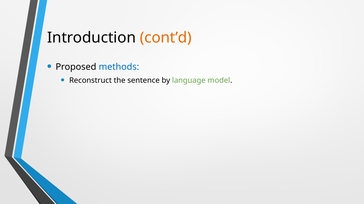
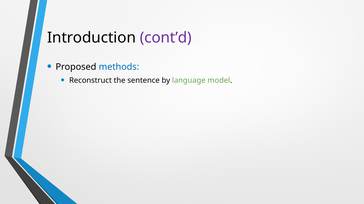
cont’d colour: orange -> purple
